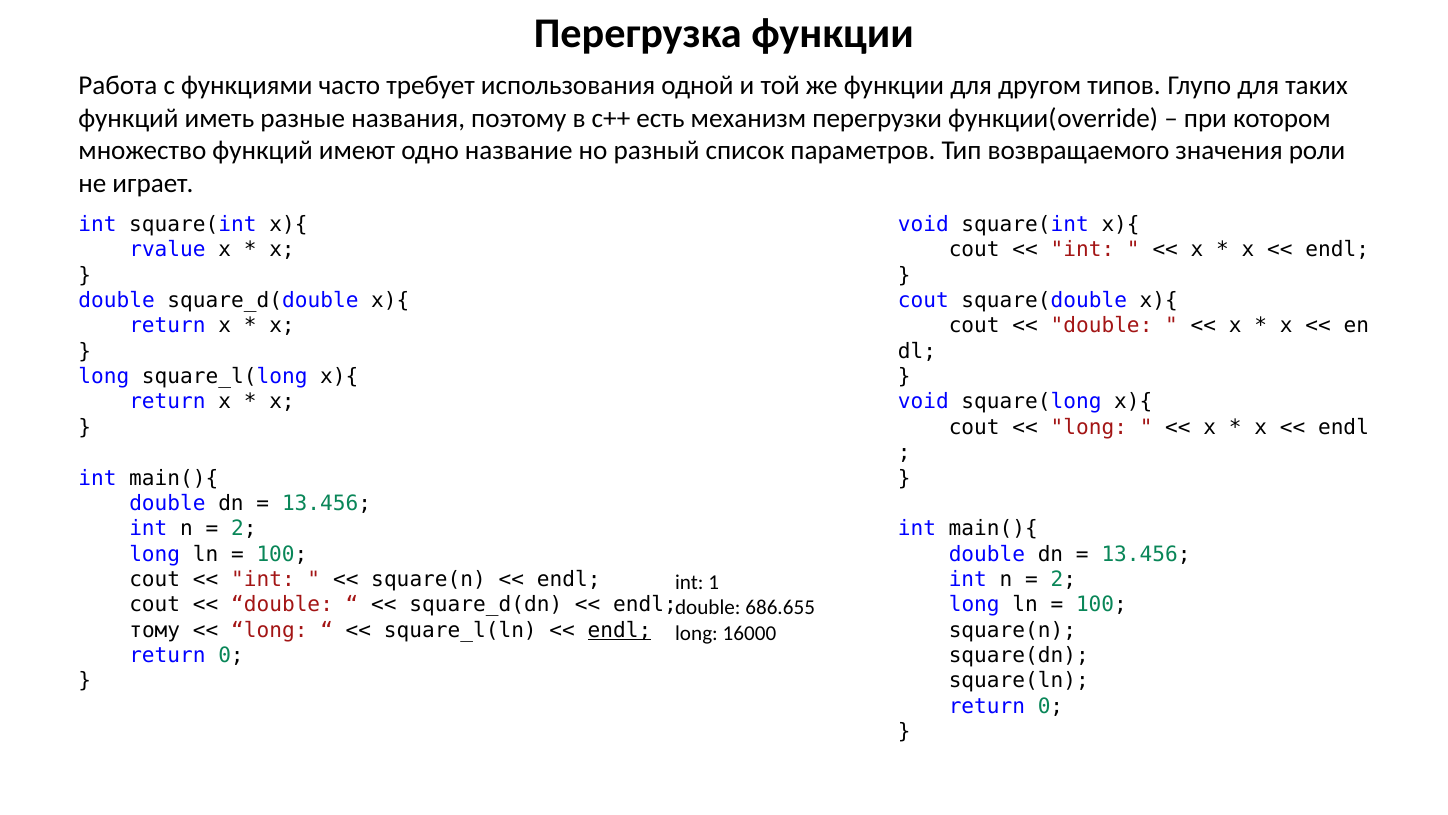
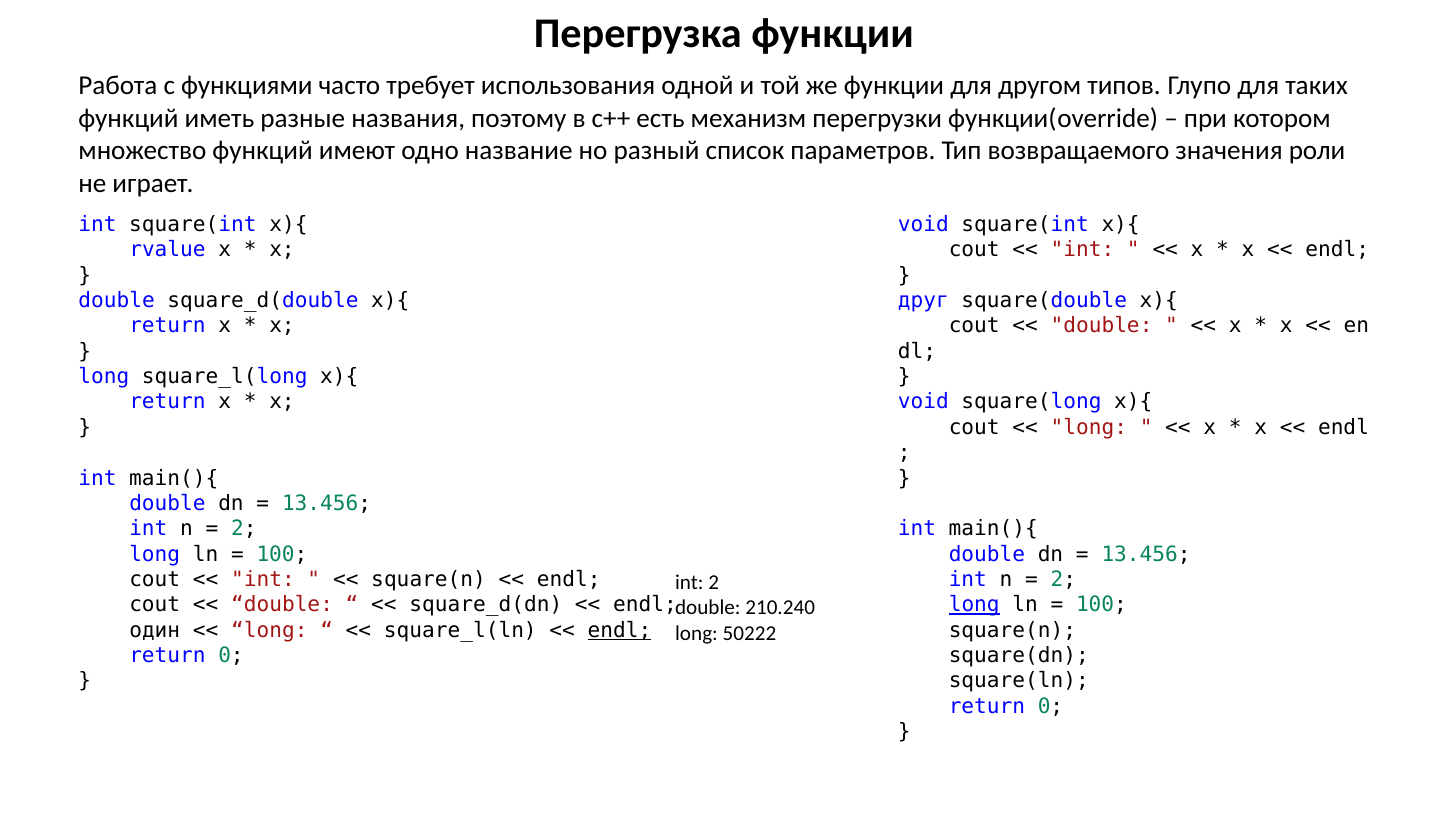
cout at (923, 300): cout -> друг
int 1: 1 -> 2
long at (974, 605) underline: none -> present
686.655: 686.655 -> 210.240
тому: тому -> один
16000: 16000 -> 50222
